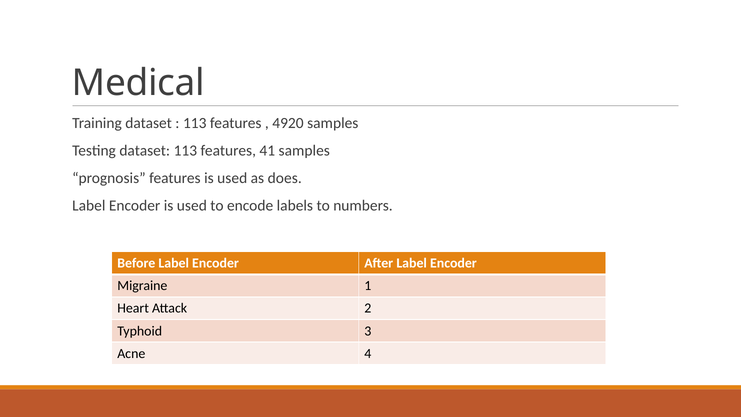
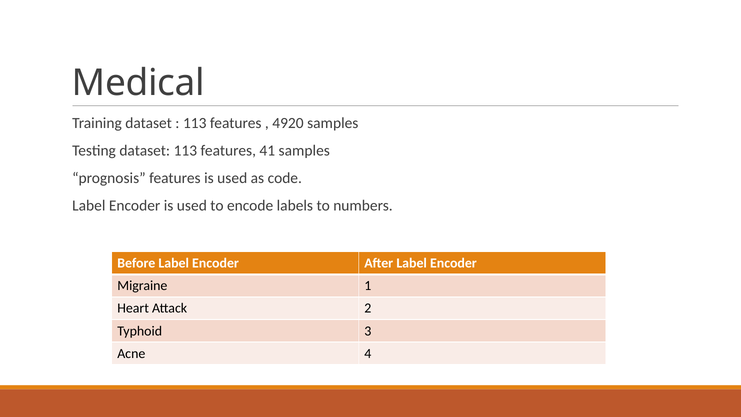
does: does -> code
